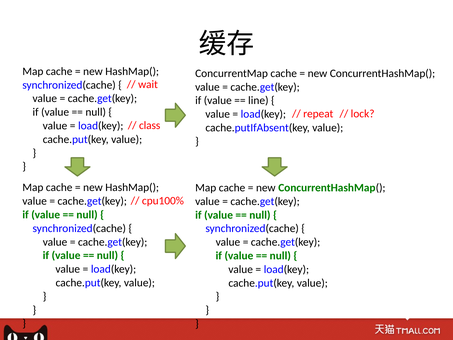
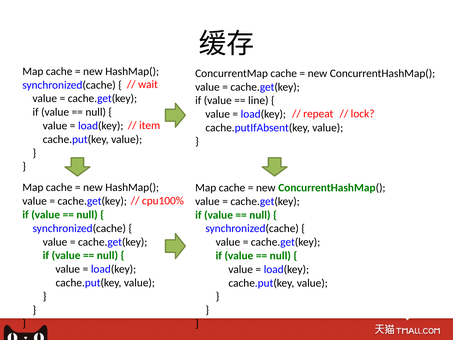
class: class -> item
